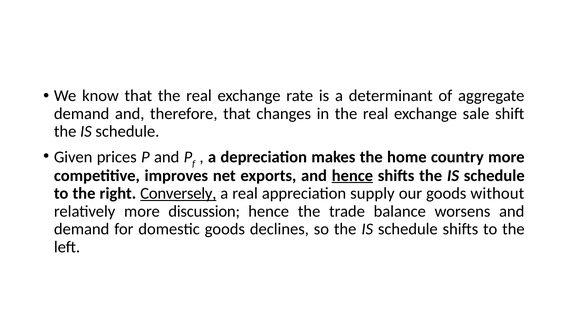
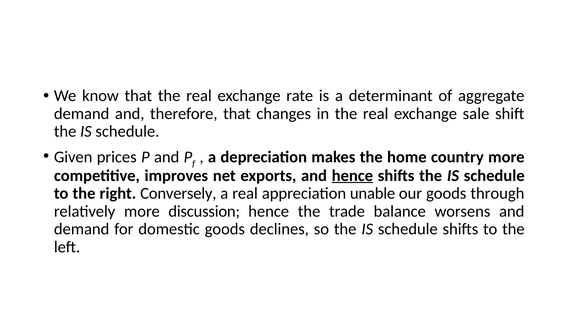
Conversely underline: present -> none
supply: supply -> unable
without: without -> through
